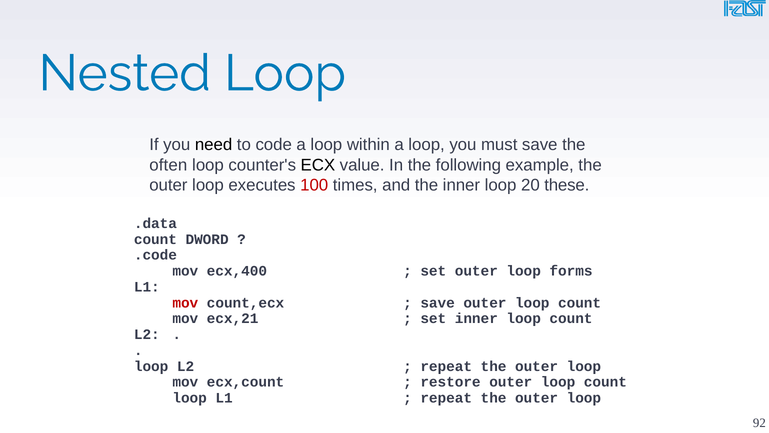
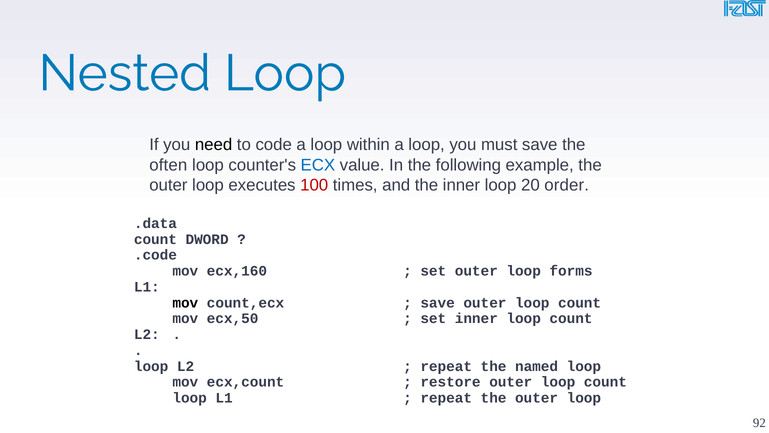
ECX colour: black -> blue
these: these -> order
ecx,400: ecx,400 -> ecx,160
mov at (185, 303) colour: red -> black
ecx,21: ecx,21 -> ecx,50
outer at (537, 366): outer -> named
